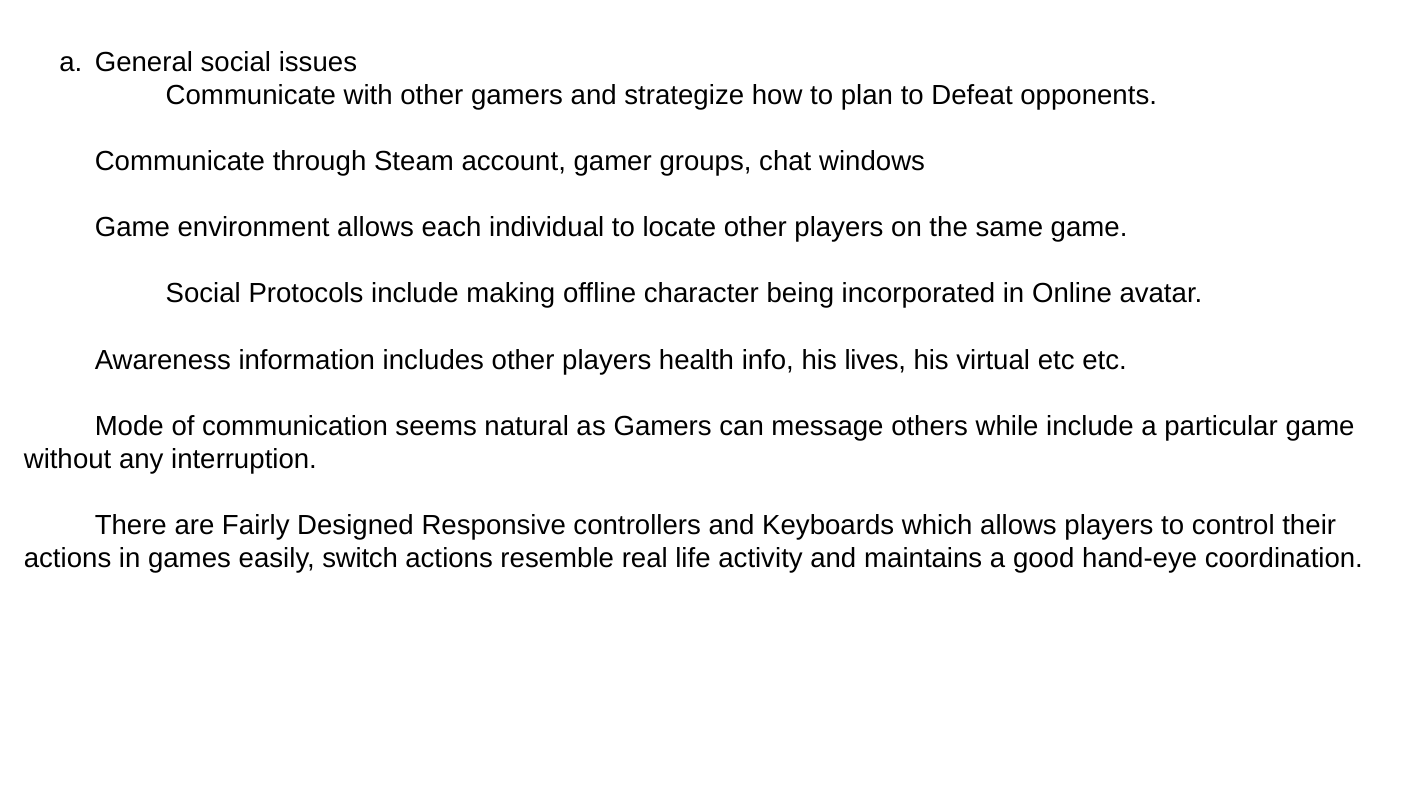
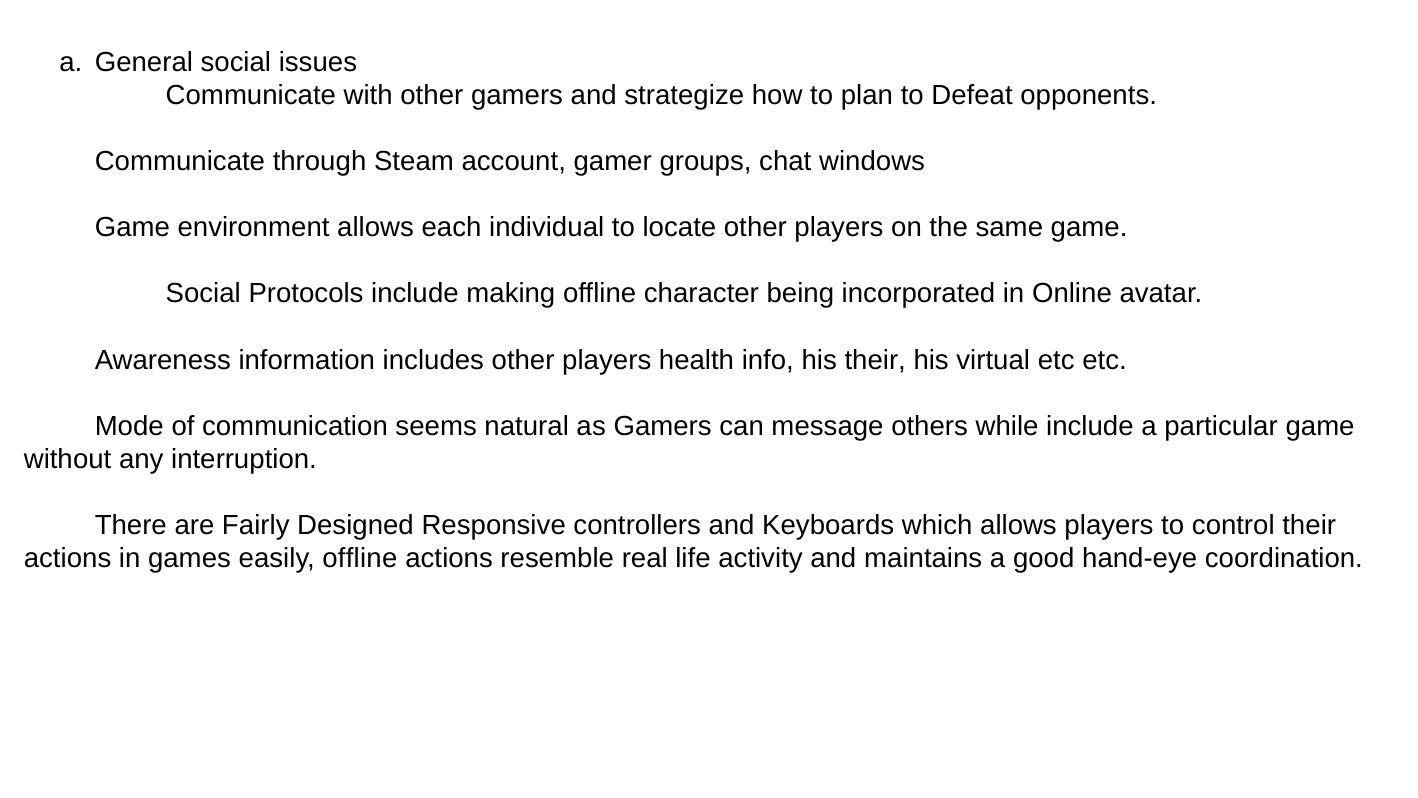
his lives: lives -> their
easily switch: switch -> offline
